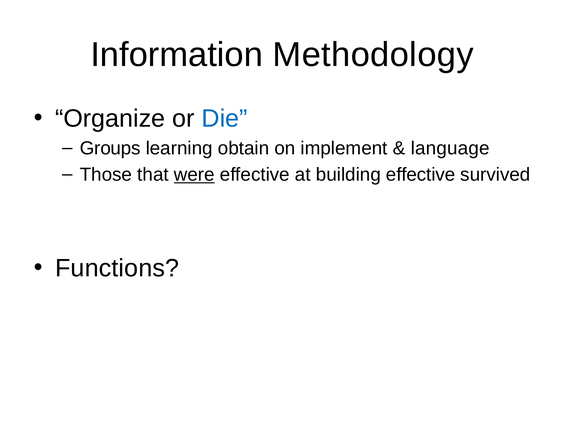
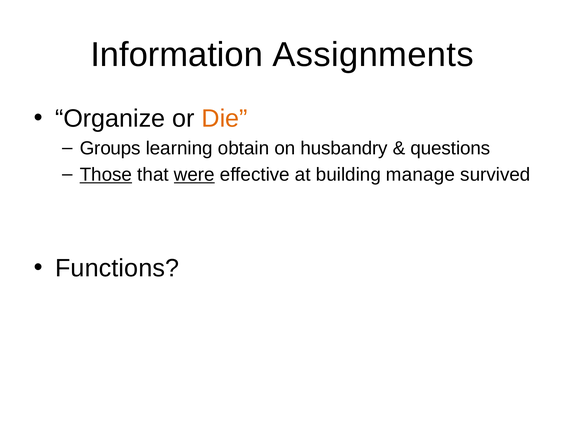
Methodology: Methodology -> Assignments
Die colour: blue -> orange
implement: implement -> husbandry
language: language -> questions
Those underline: none -> present
building effective: effective -> manage
